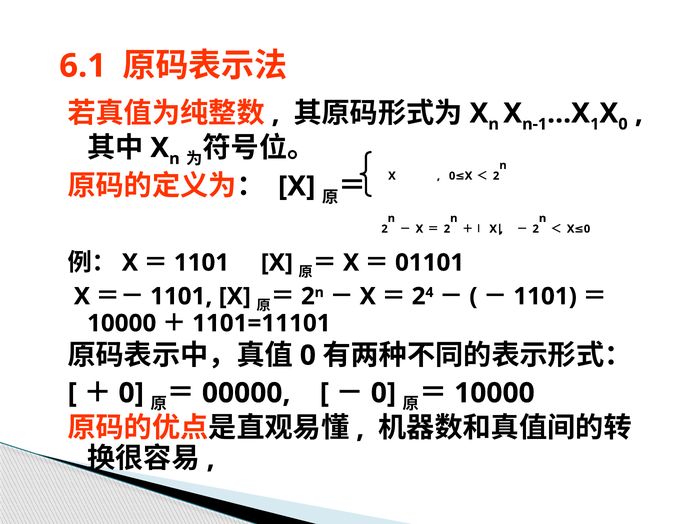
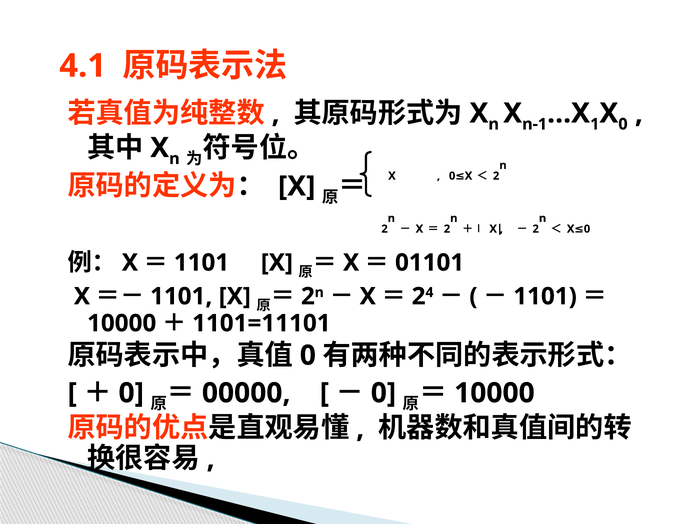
6.1: 6.1 -> 4.1
